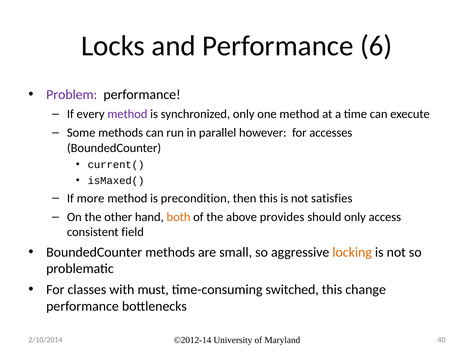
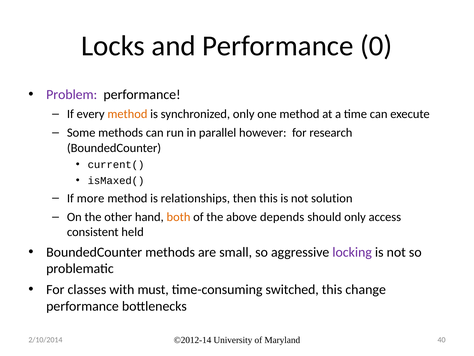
6: 6 -> 0
method at (127, 114) colour: purple -> orange
accesses: accesses -> research
precondition: precondition -> relationships
satisfies: satisfies -> solution
provides: provides -> depends
field: field -> held
locking colour: orange -> purple
